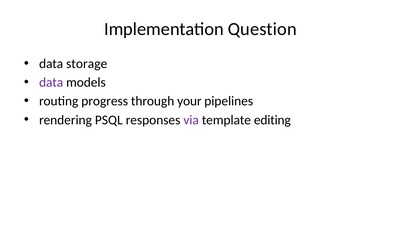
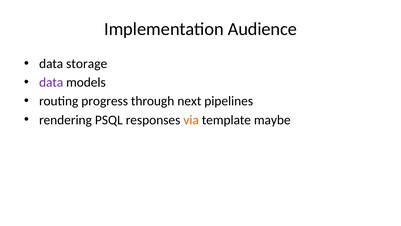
Question: Question -> Audience
your: your -> next
via colour: purple -> orange
editing: editing -> maybe
